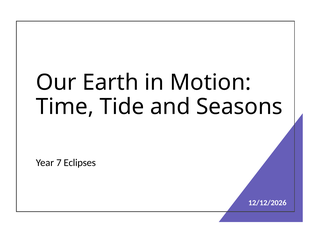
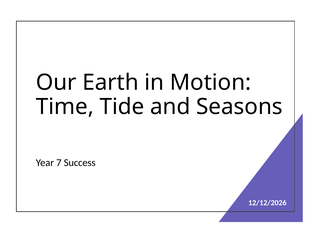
Eclipses: Eclipses -> Success
